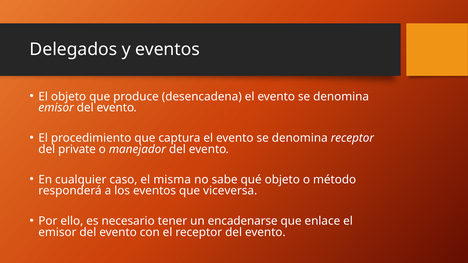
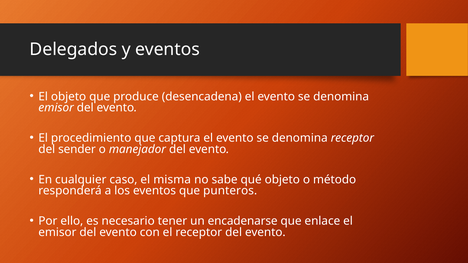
private: private -> sender
viceversa: viceversa -> punteros
